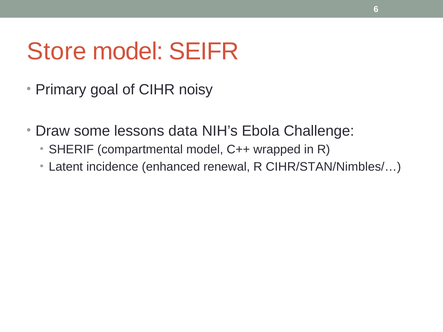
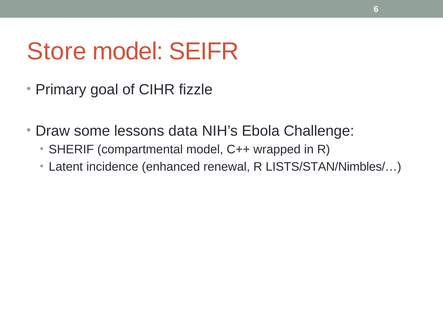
noisy: noisy -> fizzle
CIHR/STAN/Nimbles/…: CIHR/STAN/Nimbles/… -> LISTS/STAN/Nimbles/…
